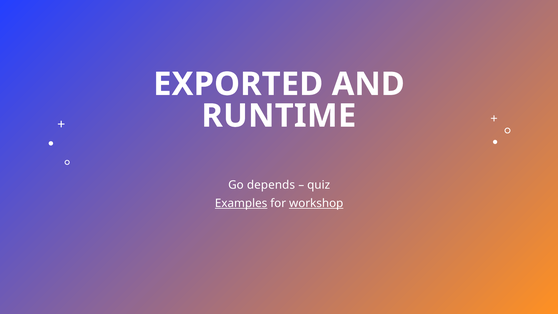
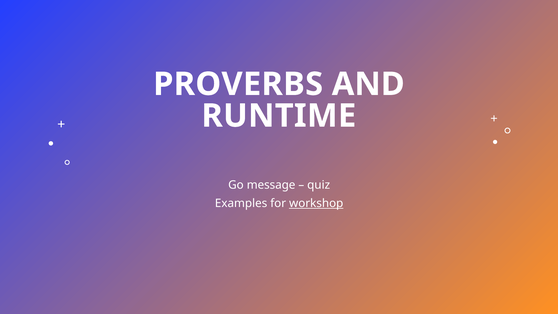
EXPORTED: EXPORTED -> PROVERBS
depends: depends -> message
Examples underline: present -> none
